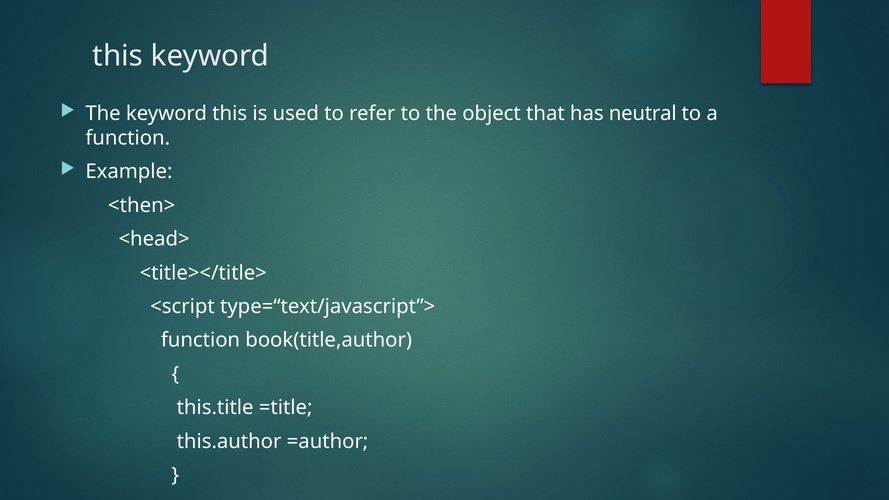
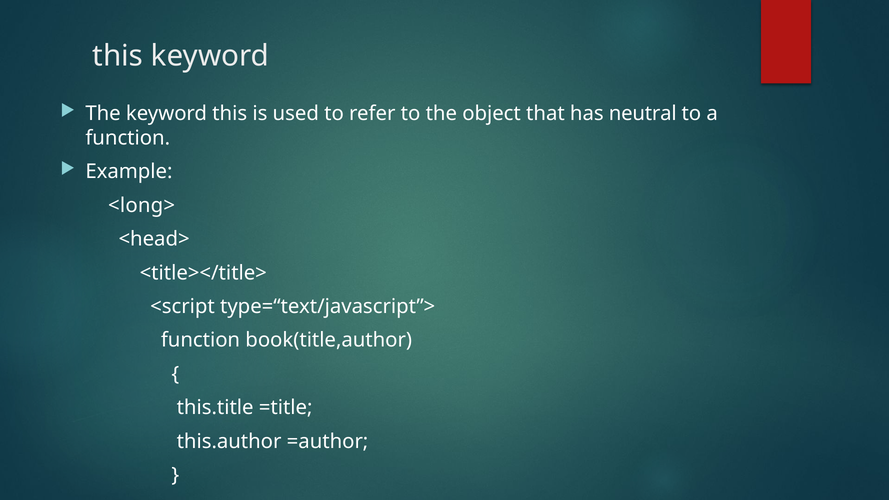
<then>: <then> -> <long>
